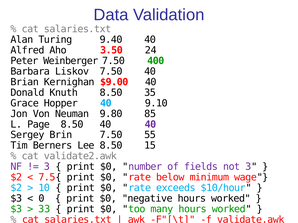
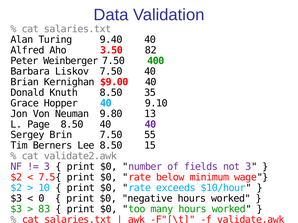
24: 24 -> 82
85: 85 -> 13
33: 33 -> 83
